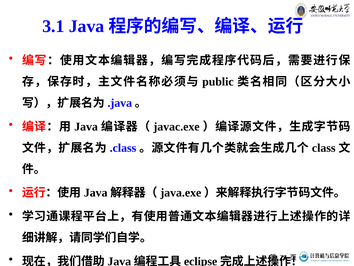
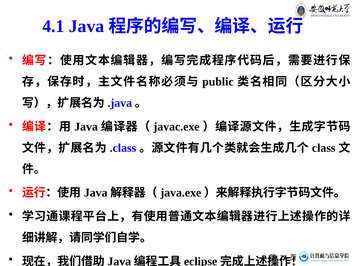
3.1: 3.1 -> 4.1
